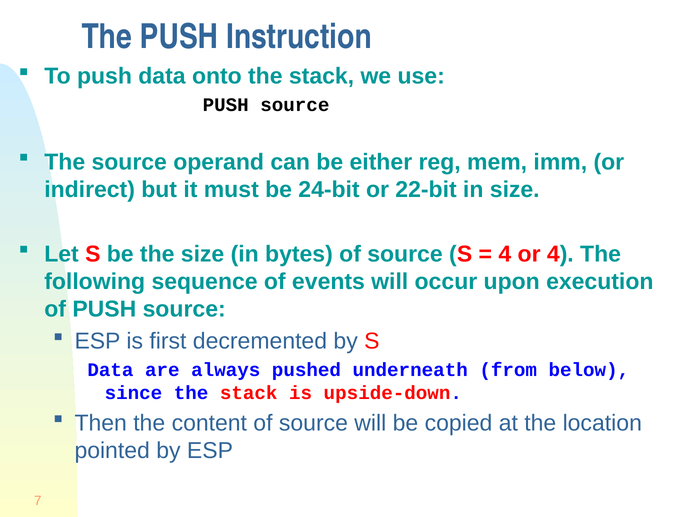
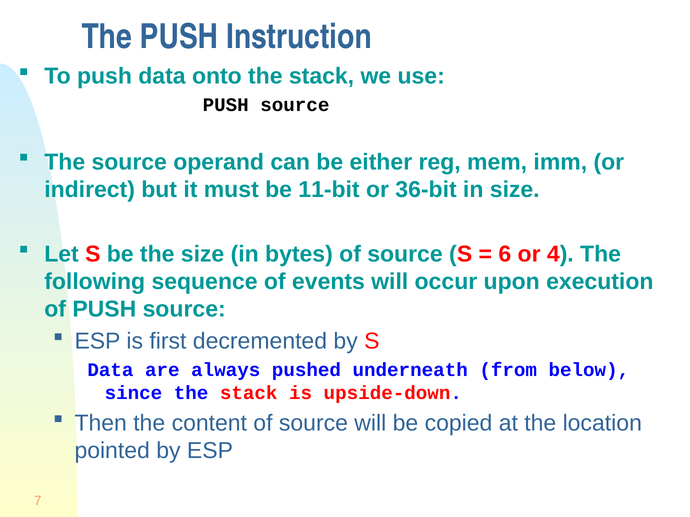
24-bit: 24-bit -> 11-bit
22-bit: 22-bit -> 36-bit
4 at (505, 254): 4 -> 6
